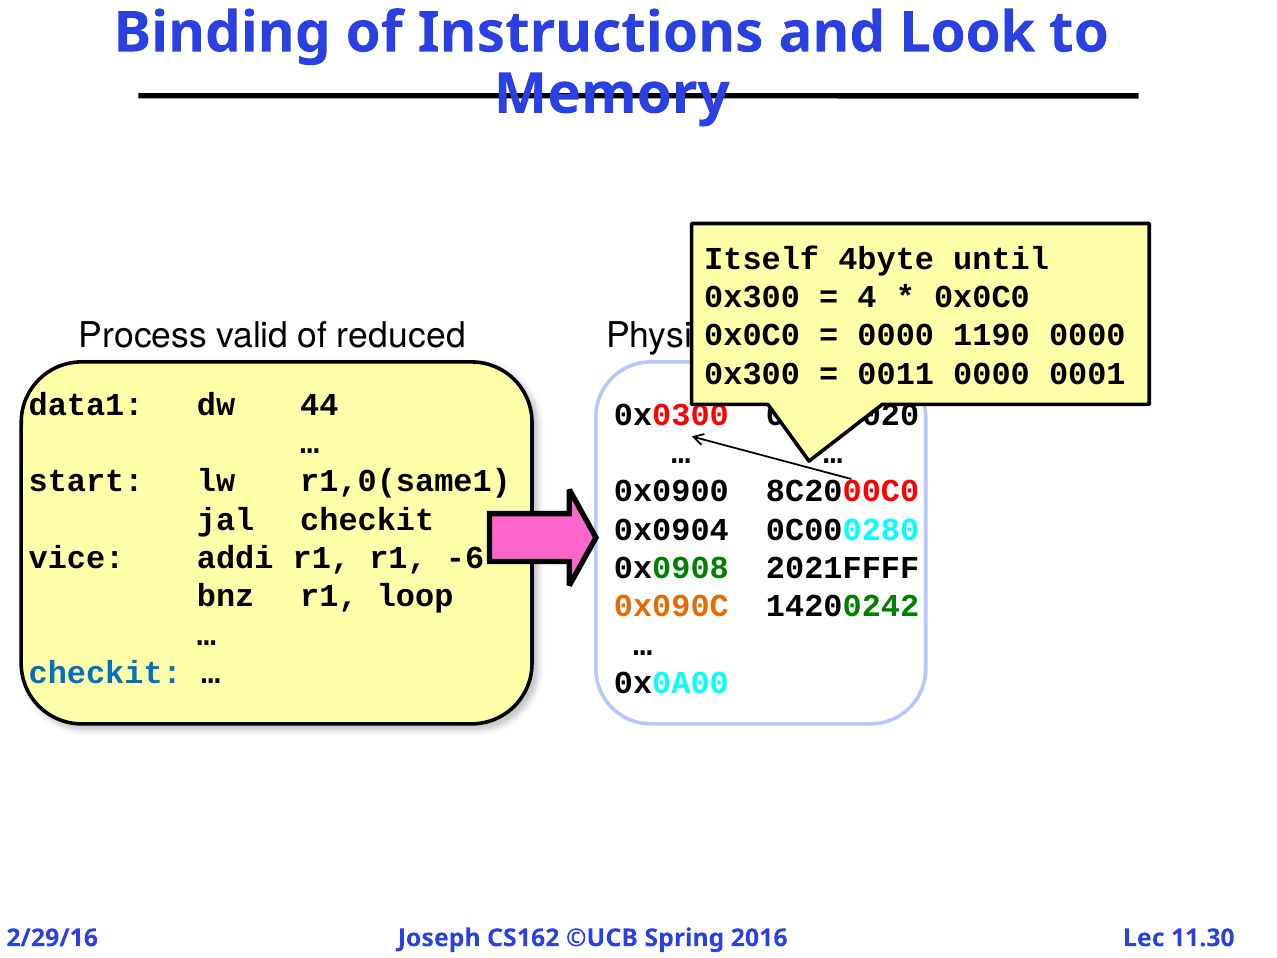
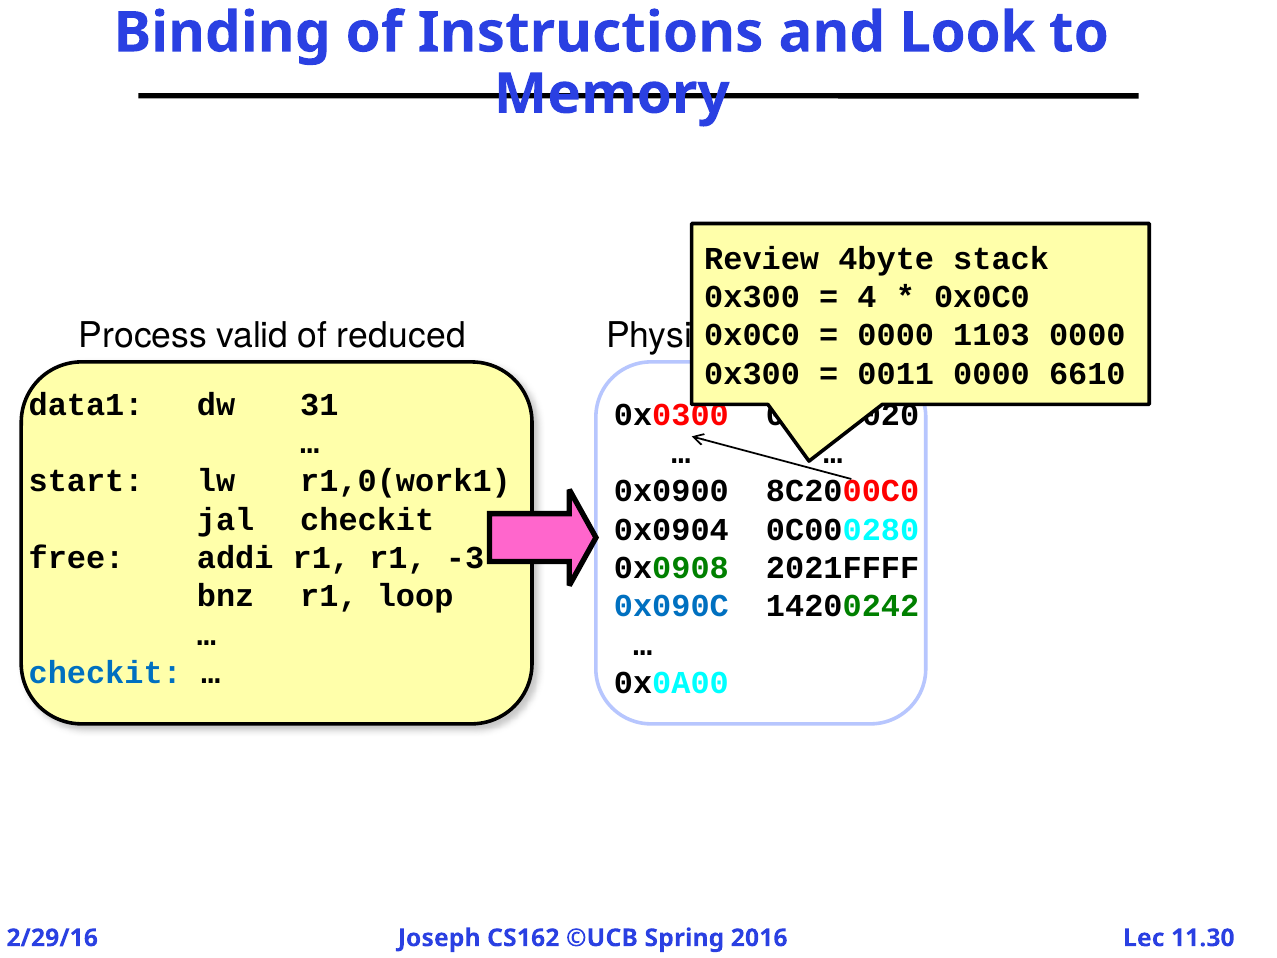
Itself: Itself -> Review
until: until -> stack
1190: 1190 -> 1103
0001: 0001 -> 6610
44: 44 -> 31
r1,0(same1: r1,0(same1 -> r1,0(work1
vice: vice -> free
-6: -6 -> -3
0x090C colour: orange -> blue
